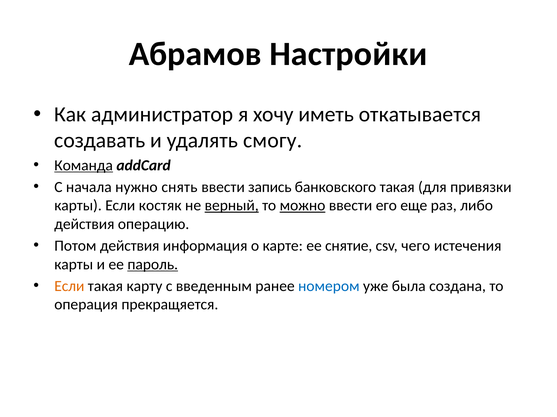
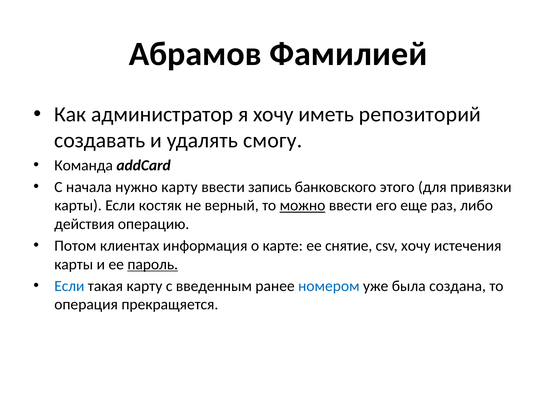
Настройки: Настройки -> Фамилией
откатывается: откатывается -> репозиторий
Команда underline: present -> none
нужно снять: снять -> карту
банковского такая: такая -> этого
верный underline: present -> none
Потом действия: действия -> клиентах
csv чего: чего -> хочу
Если at (69, 286) colour: orange -> blue
